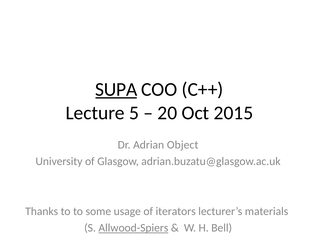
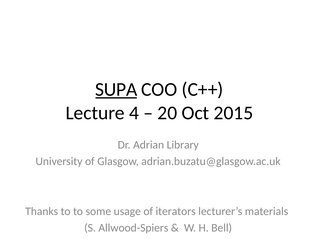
5: 5 -> 4
Object: Object -> Library
Allwood-Spiers underline: present -> none
